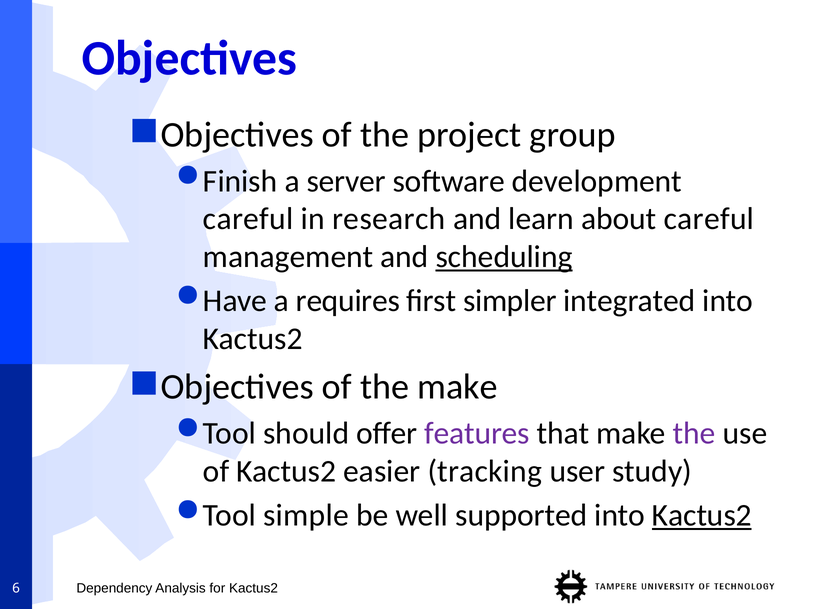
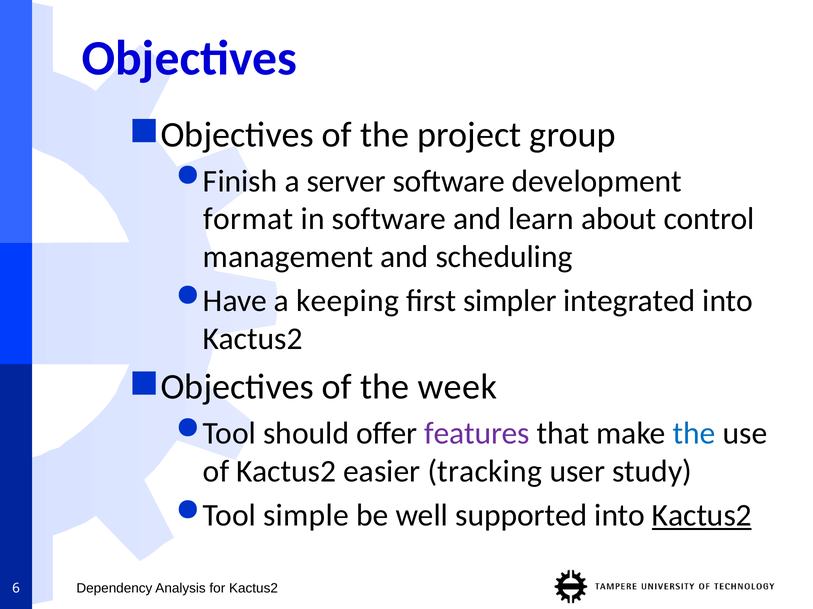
careful at (248, 219): careful -> format
in research: research -> software
about careful: careful -> control
scheduling underline: present -> none
requires: requires -> keeping
the make: make -> week
the at (694, 434) colour: purple -> blue
